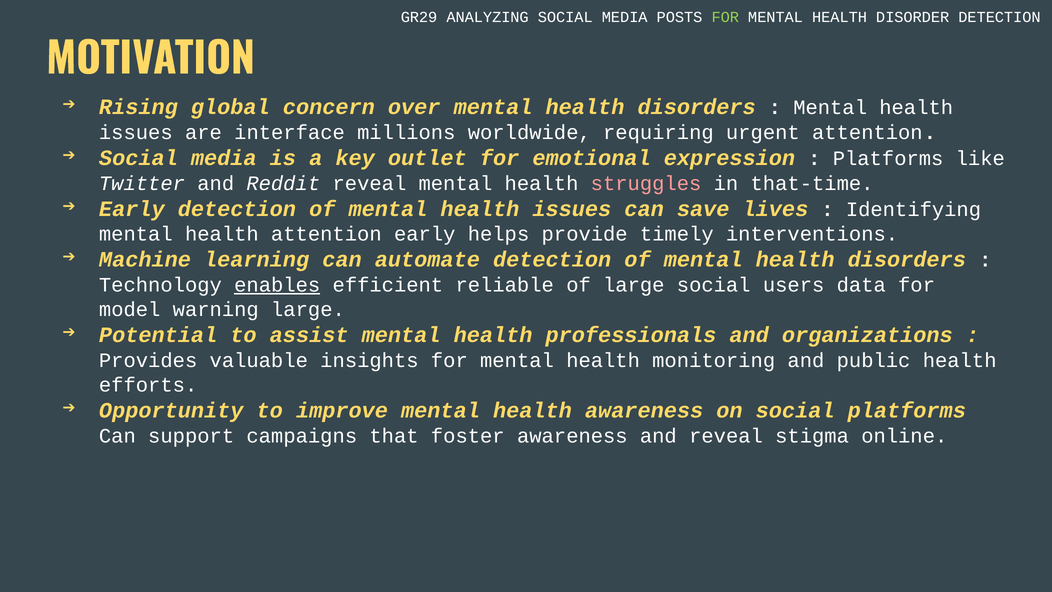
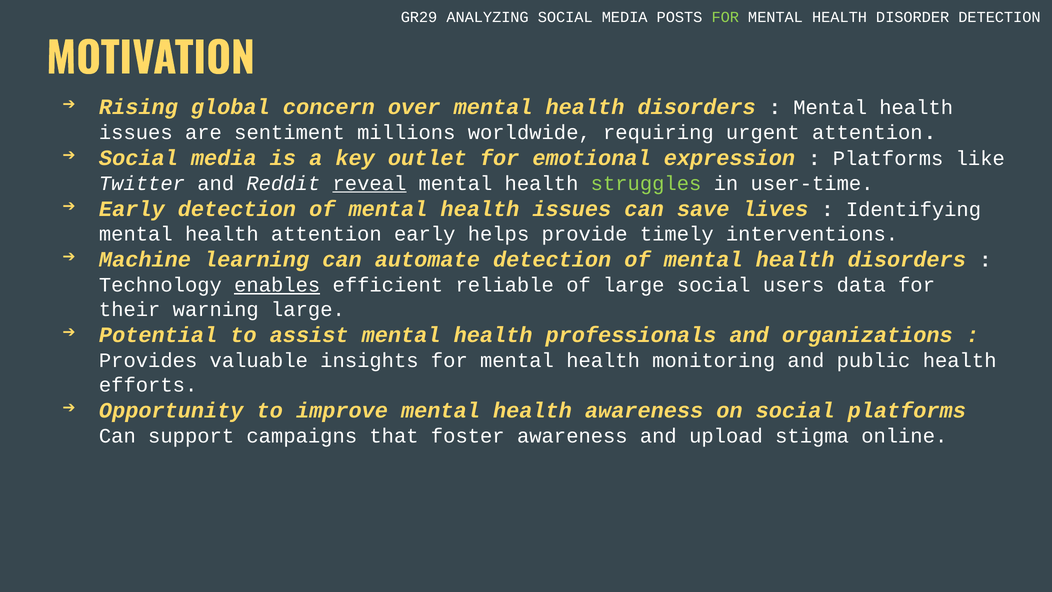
interface: interface -> sentiment
reveal at (369, 183) underline: none -> present
struggles colour: pink -> light green
that-time: that-time -> user-time
model: model -> their
and reveal: reveal -> upload
